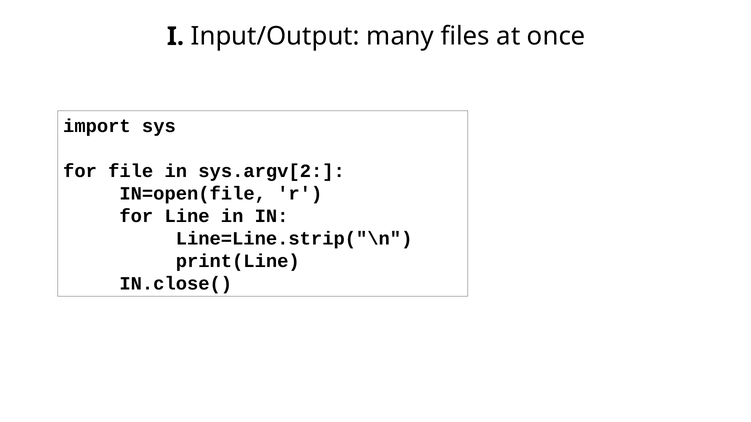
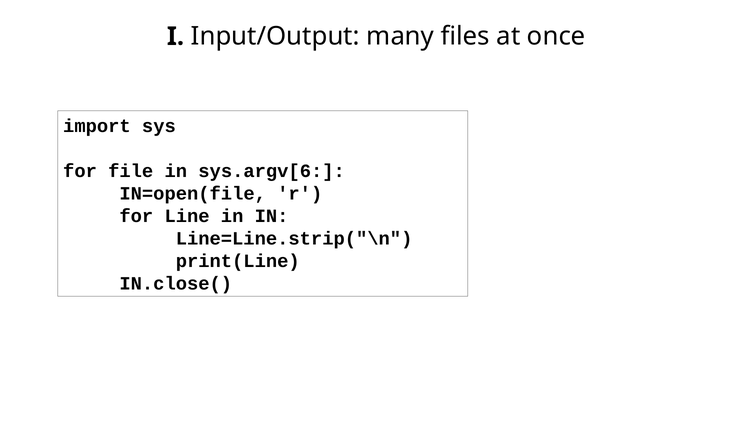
sys.argv[2: sys.argv[2 -> sys.argv[6
